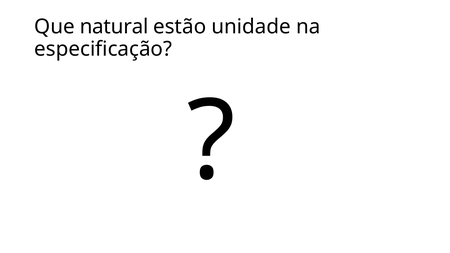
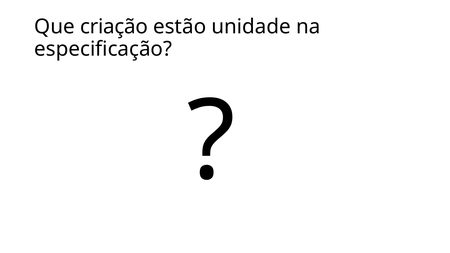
natural: natural -> criação
